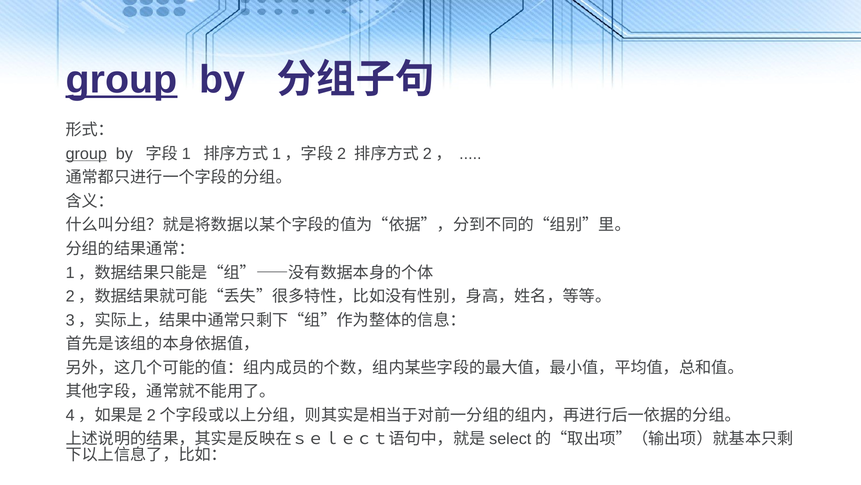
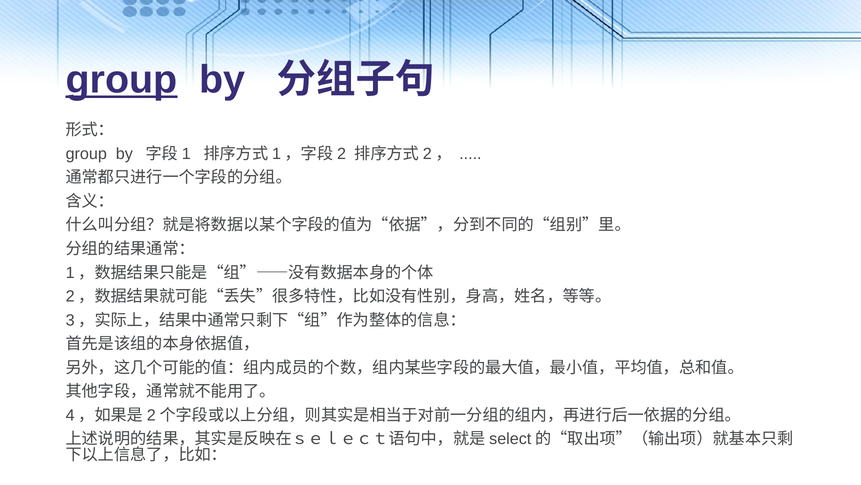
group at (86, 154) underline: present -> none
